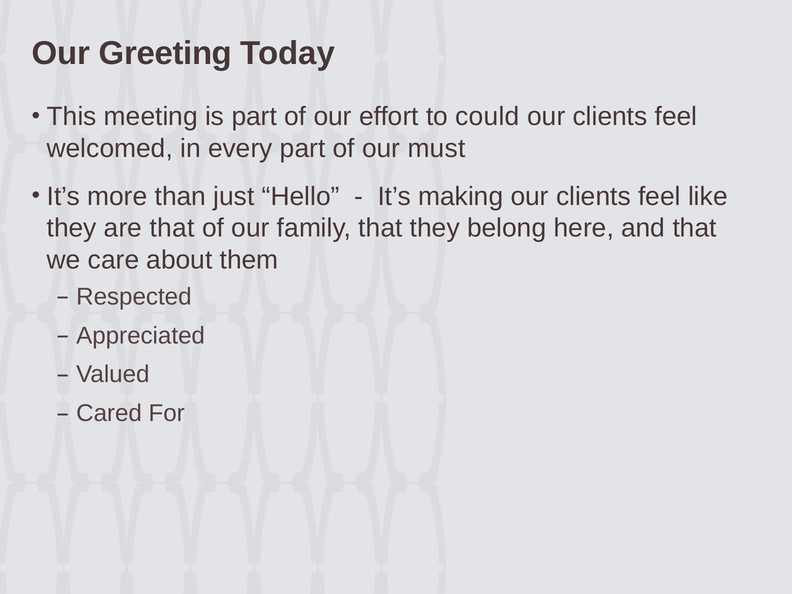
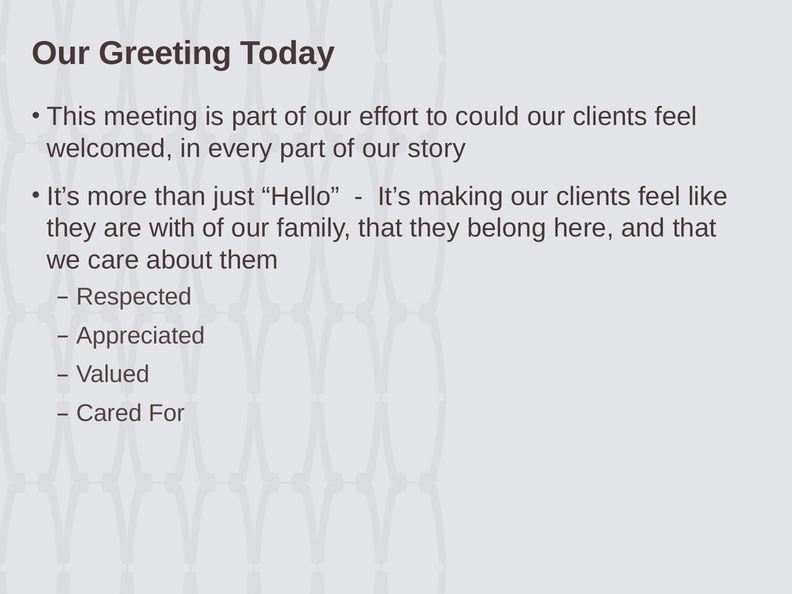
must: must -> story
are that: that -> with
